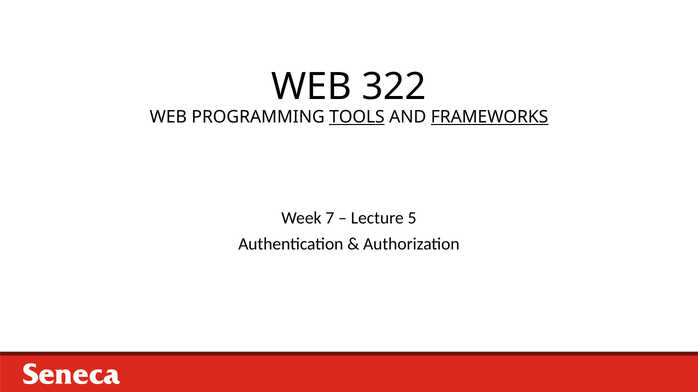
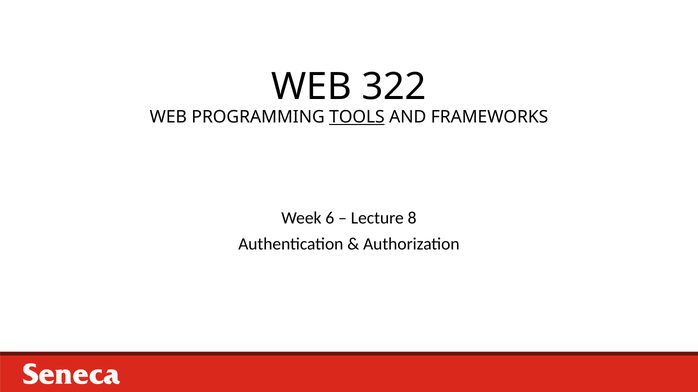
FRAMEWORKS underline: present -> none
7: 7 -> 6
5: 5 -> 8
